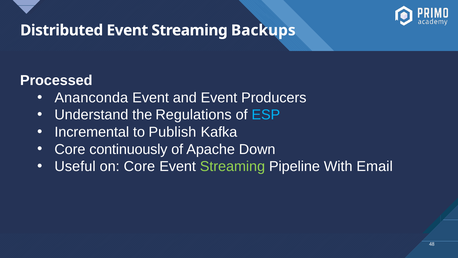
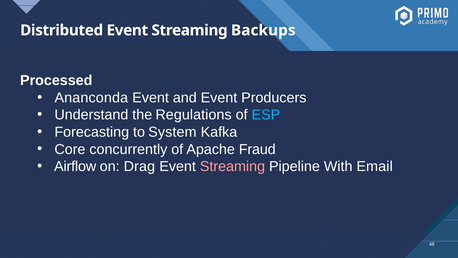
Incremental: Incremental -> Forecasting
Publish: Publish -> System
continuously: continuously -> concurrently
Down: Down -> Fraud
Useful: Useful -> Airflow
on Core: Core -> Drag
Streaming at (232, 166) colour: light green -> pink
